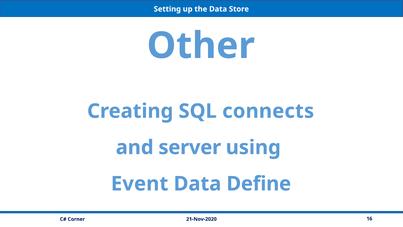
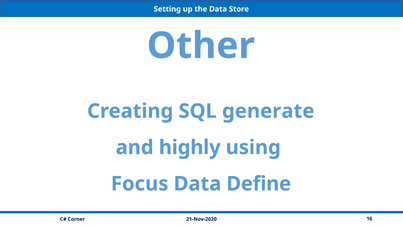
connects: connects -> generate
server: server -> highly
Event: Event -> Focus
